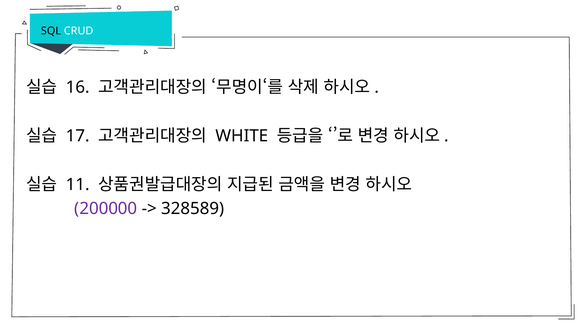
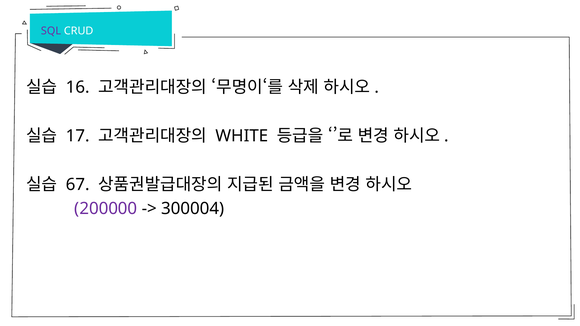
SQL colour: black -> purple
11: 11 -> 67
328589: 328589 -> 300004
